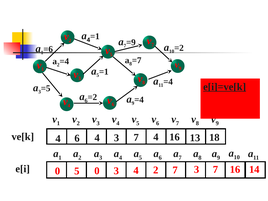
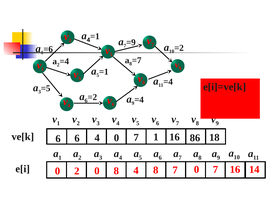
e[i]=ve[k underline: present -> none
ve[k 4: 4 -> 6
4 3: 3 -> 0
7 4: 4 -> 1
13: 13 -> 86
0 5: 5 -> 2
0 3: 3 -> 8
4 2: 2 -> 8
7 3: 3 -> 0
